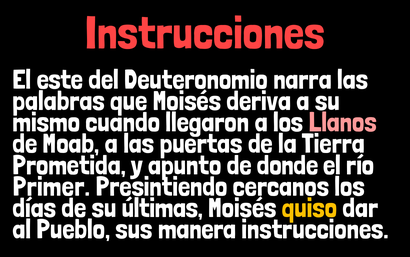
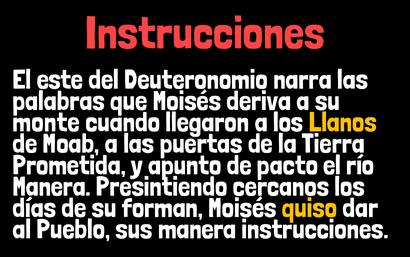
mismo: mismo -> monte
Llanos colour: pink -> yellow
donde: donde -> pacto
Primer at (51, 186): Primer -> Manera
últimas: últimas -> forman
